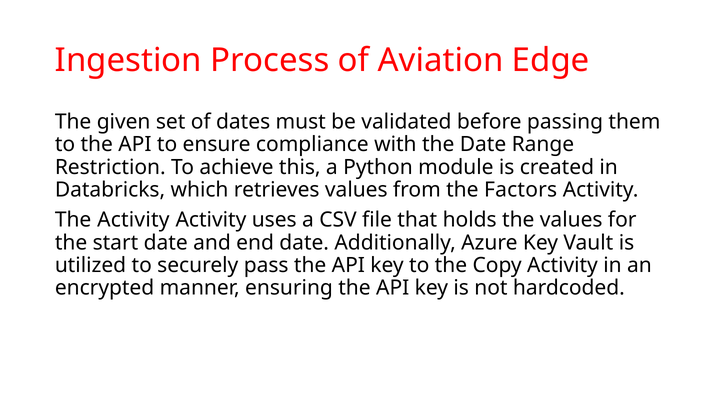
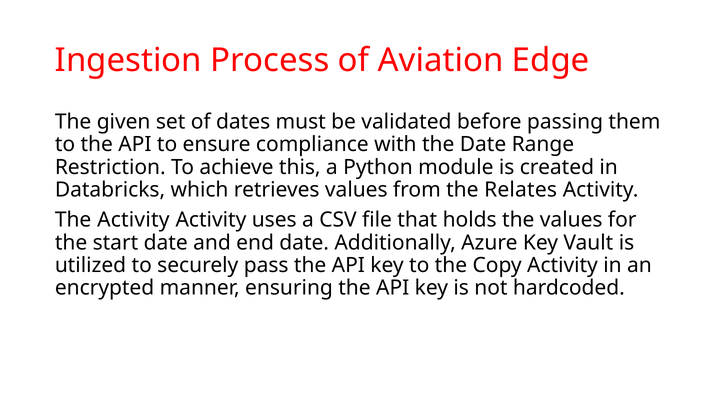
Factors: Factors -> Relates
